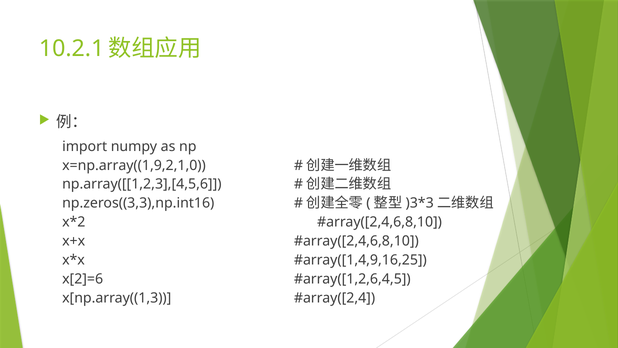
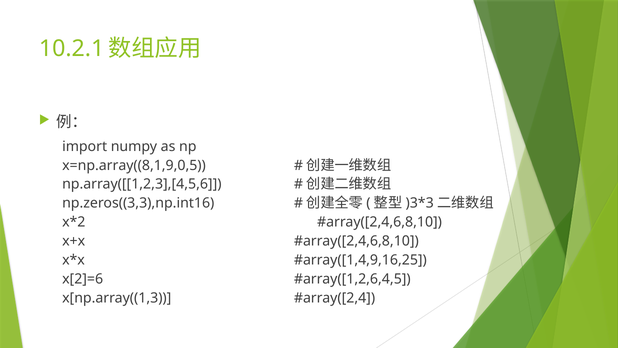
x=np.array((1,9,2,1,0: x=np.array((1,9,2,1,0 -> x=np.array((8,1,9,0,5
